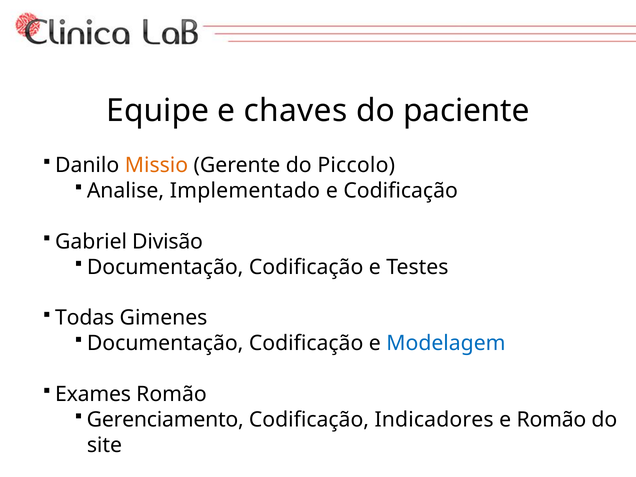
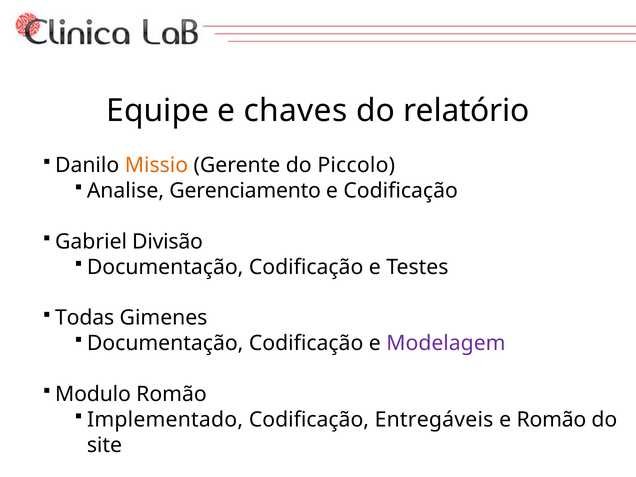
paciente: paciente -> relatório
Implementado: Implementado -> Gerenciamento
Modelagem colour: blue -> purple
Exames: Exames -> Modulo
Gerenciamento: Gerenciamento -> Implementado
Indicadores: Indicadores -> Entregáveis
